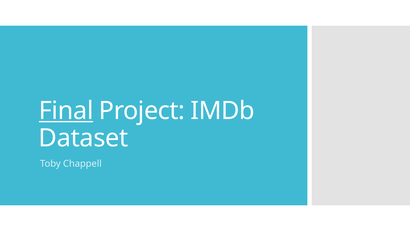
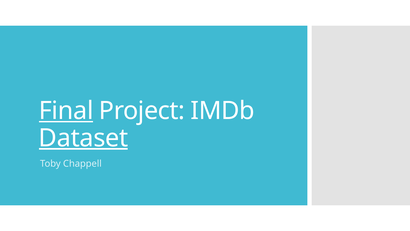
Dataset underline: none -> present
